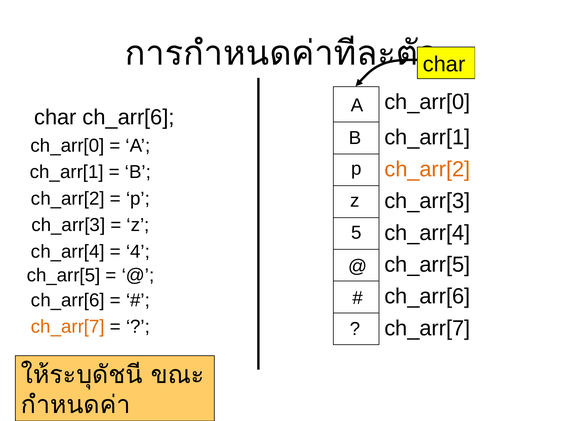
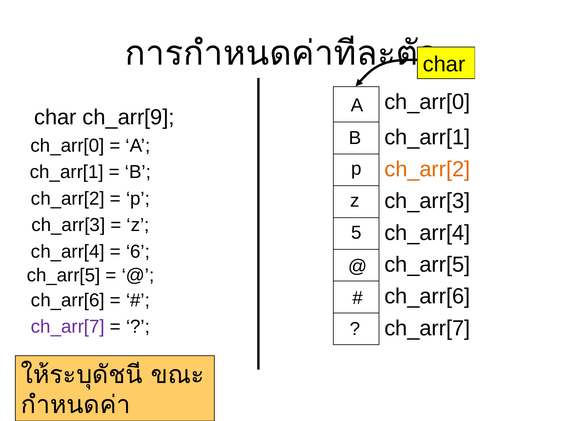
char ch_arr[6: ch_arr[6 -> ch_arr[9
4: 4 -> 6
ch_arr[7 at (68, 327) colour: orange -> purple
